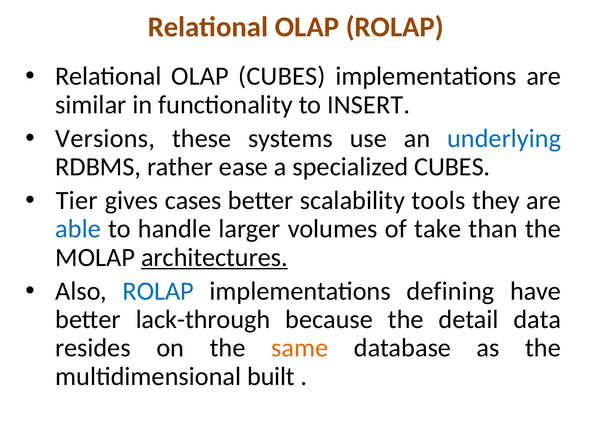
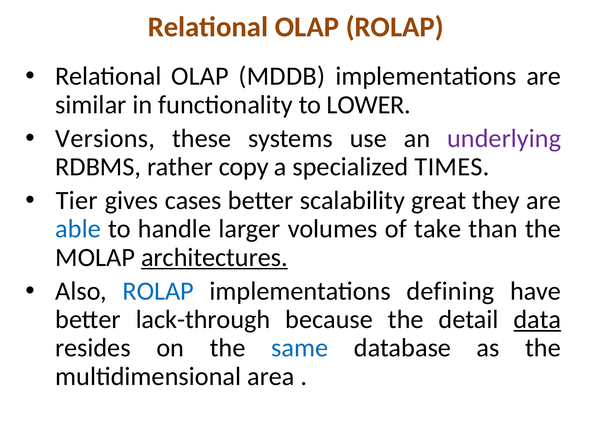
OLAP CUBES: CUBES -> MDDB
INSERT: INSERT -> LOWER
underlying colour: blue -> purple
ease: ease -> copy
specialized CUBES: CUBES -> TIMES
tools: tools -> great
data underline: none -> present
same colour: orange -> blue
built: built -> area
